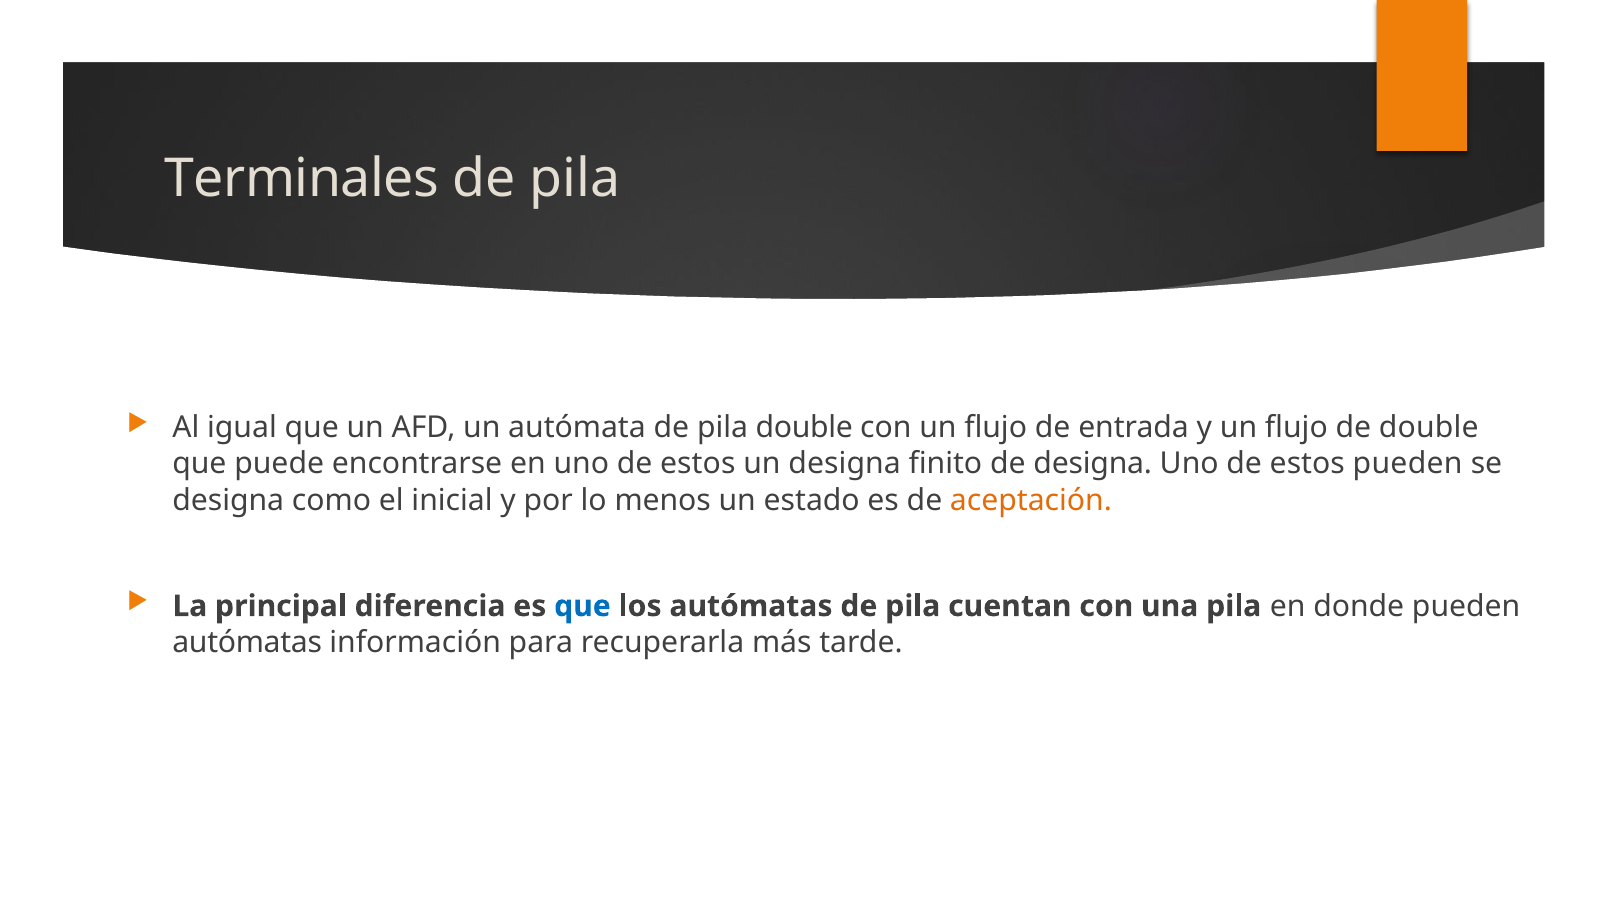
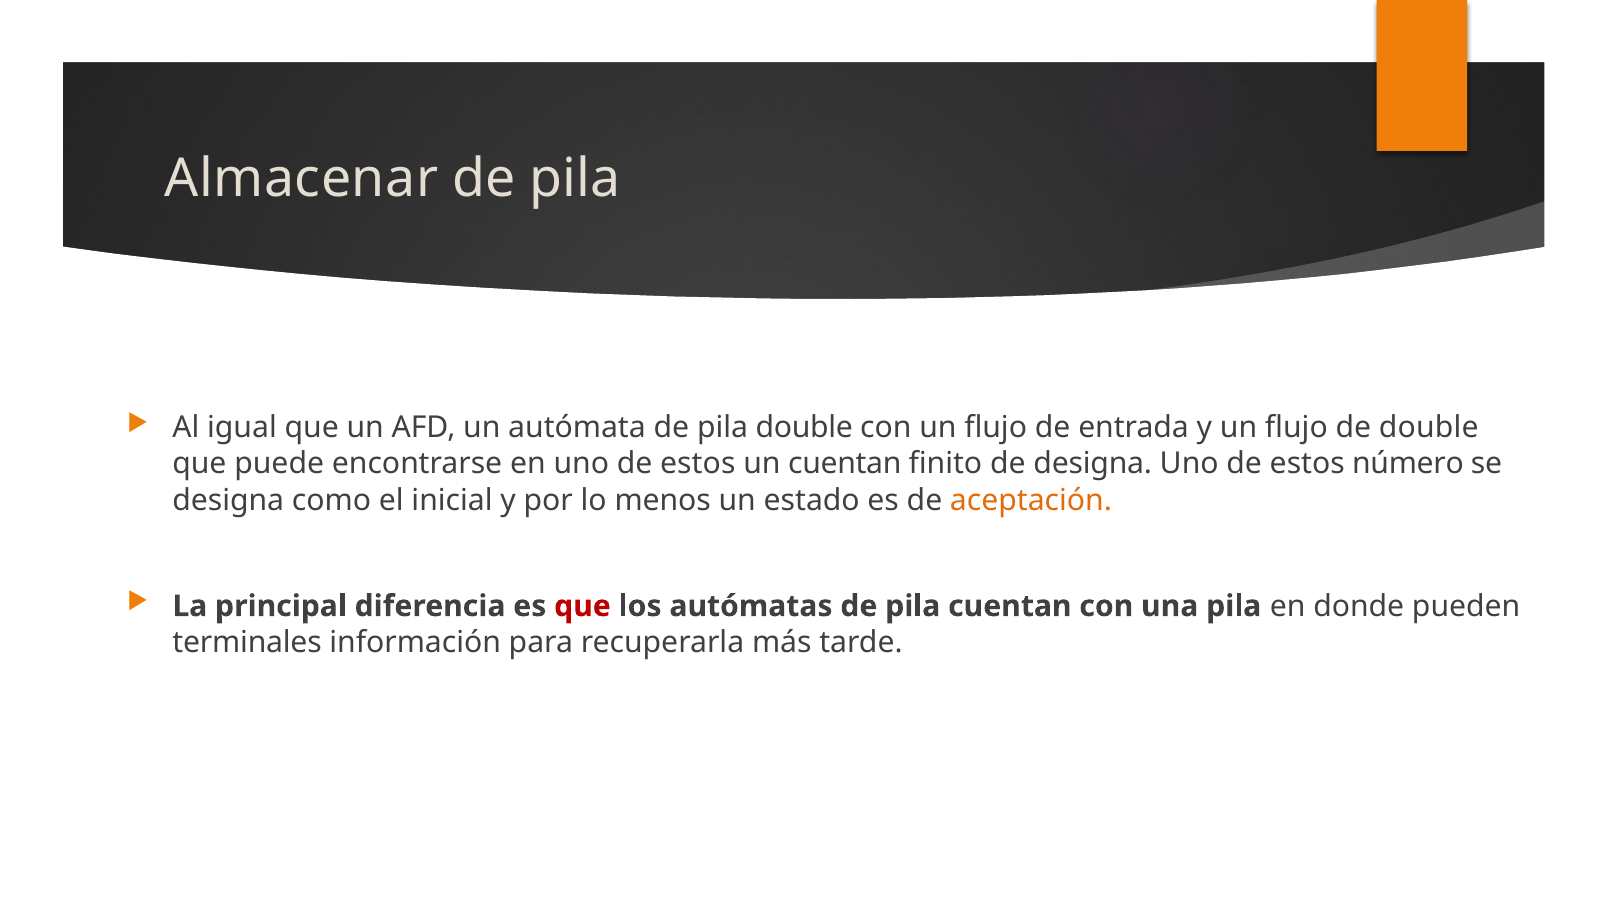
Terminales: Terminales -> Almacenar
un designa: designa -> cuentan
estos pueden: pueden -> número
que at (582, 606) colour: blue -> red
autómatas at (247, 642): autómatas -> terminales
